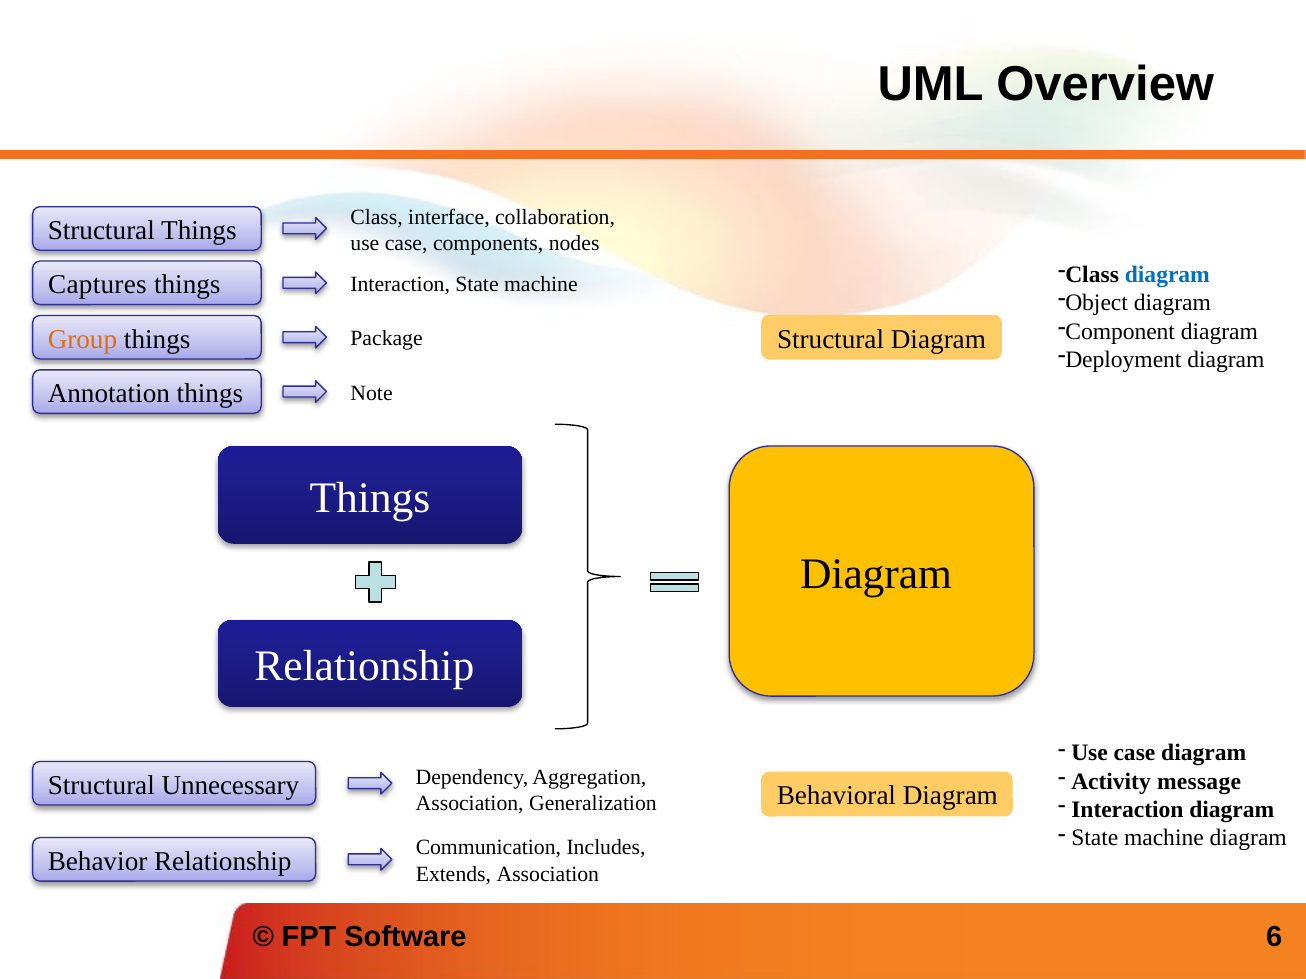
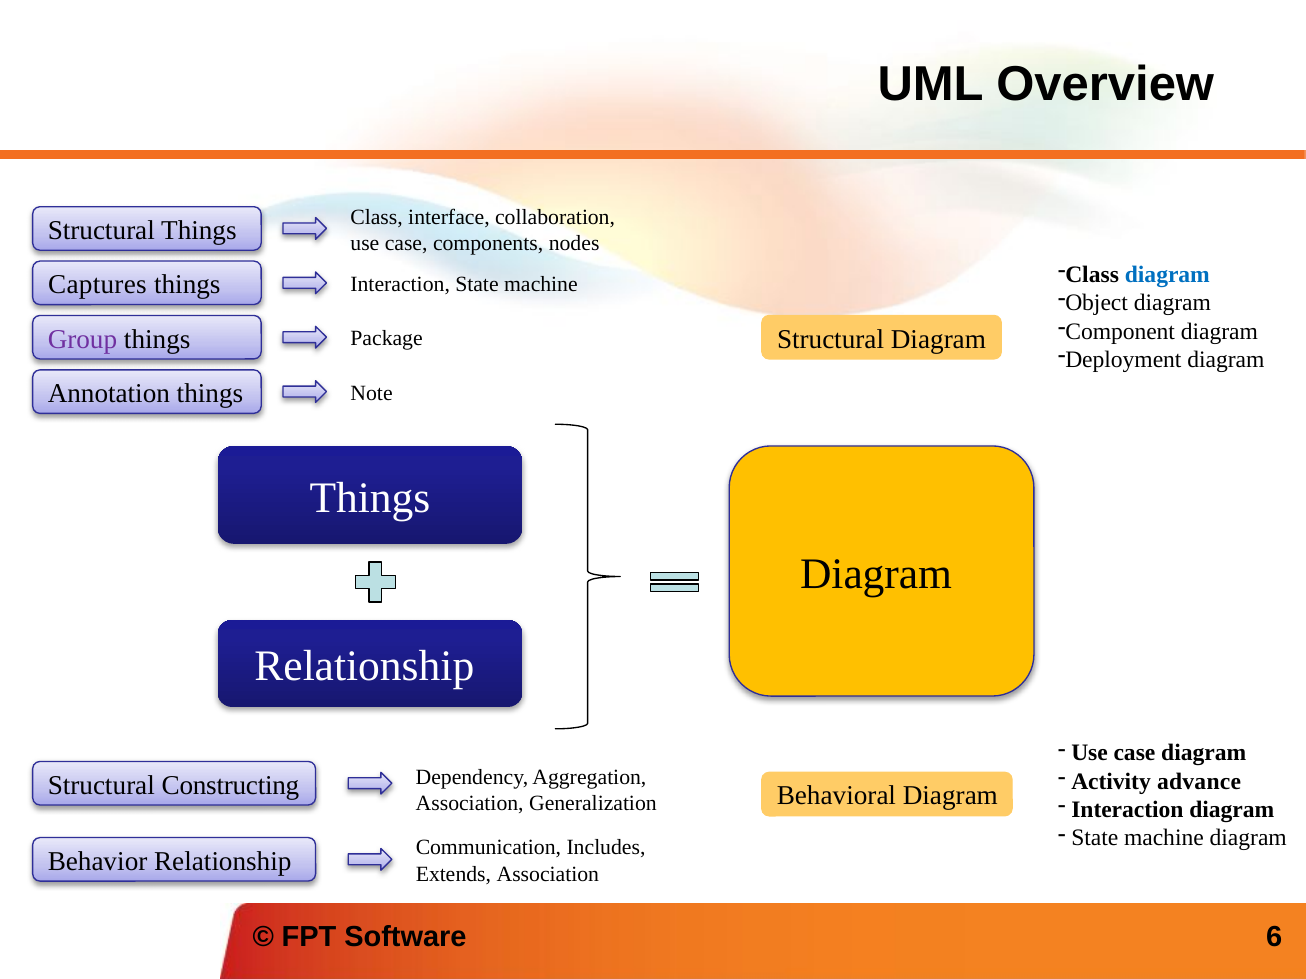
Group colour: orange -> purple
message: message -> advance
Unnecessary: Unnecessary -> Constructing
